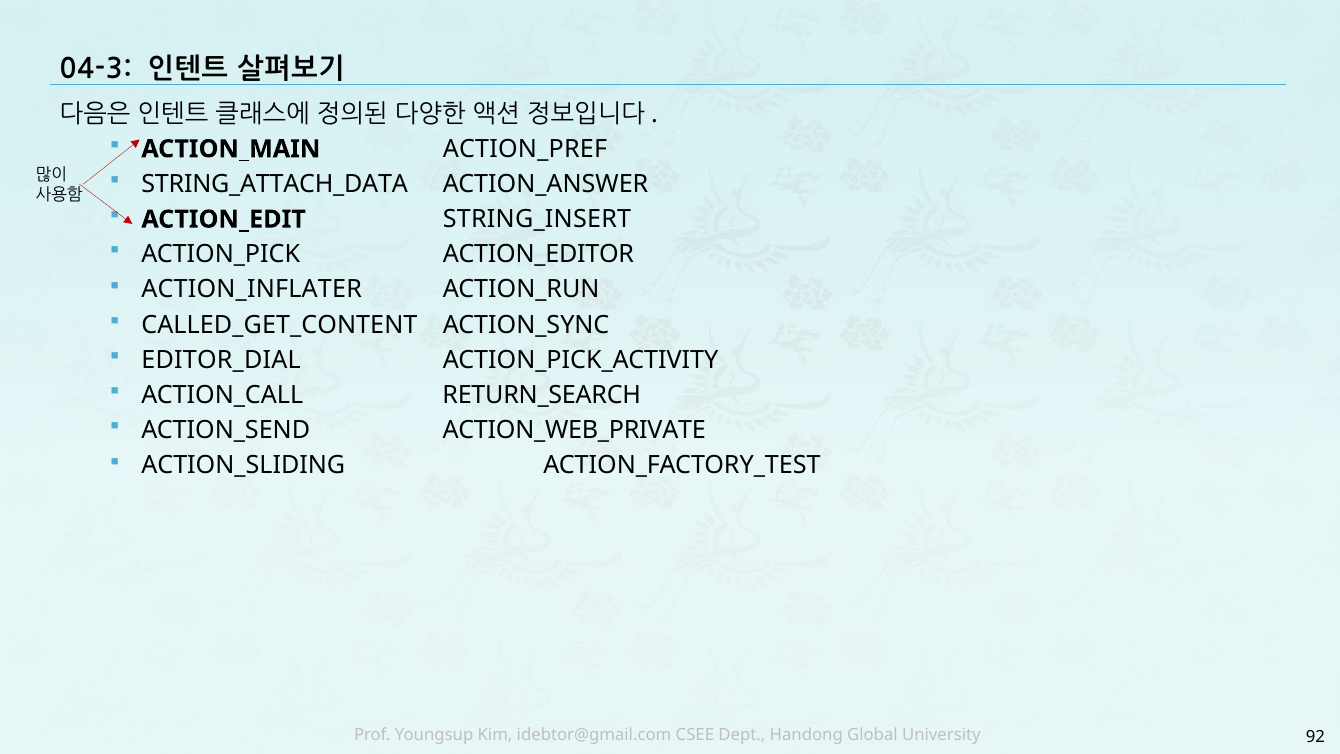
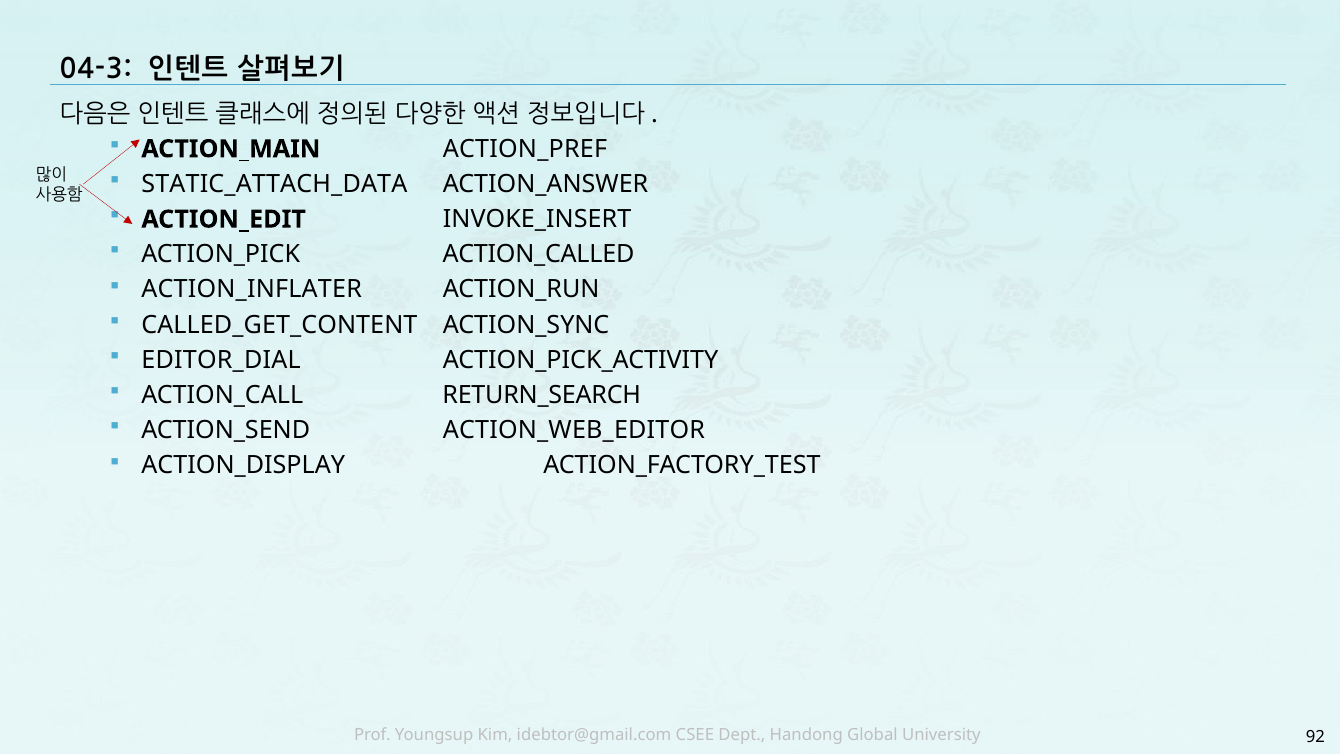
STRING_ATTACH_DATA: STRING_ATTACH_DATA -> STATIC_ATTACH_DATA
STRING_INSERT: STRING_INSERT -> INVOKE_INSERT
ACTION_EDITOR: ACTION_EDITOR -> ACTION_CALLED
ACTION_WEB_PRIVATE: ACTION_WEB_PRIVATE -> ACTION_WEB_EDITOR
ACTION_SLIDING: ACTION_SLIDING -> ACTION_DISPLAY
